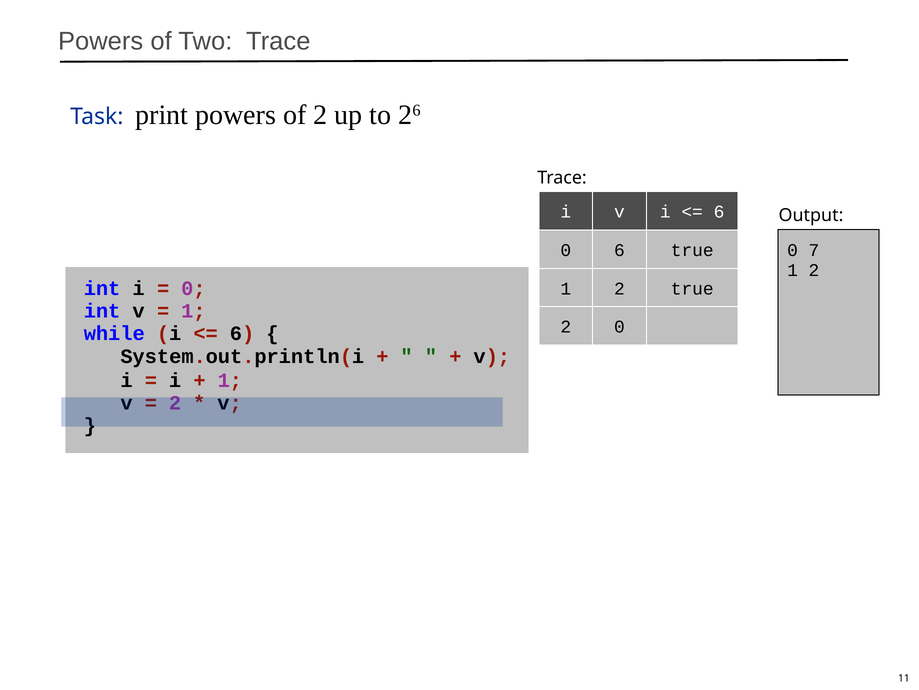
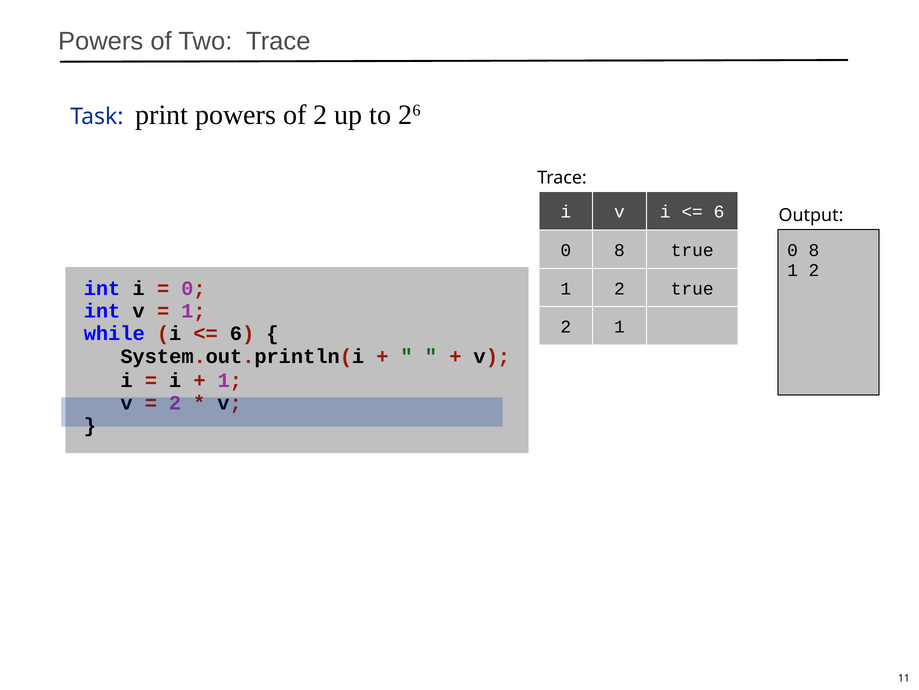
6 at (619, 250): 6 -> 8
7 at (814, 250): 7 -> 8
0 at (619, 327): 0 -> 1
